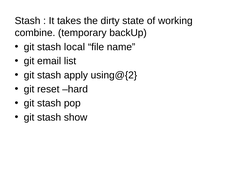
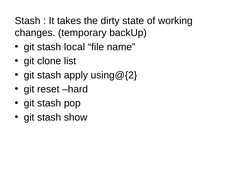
combine: combine -> changes
email: email -> clone
